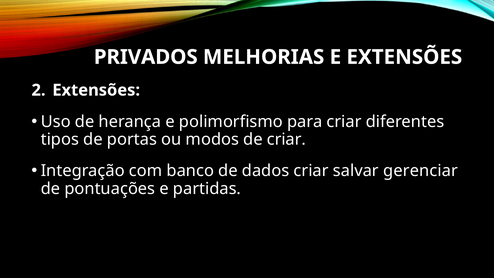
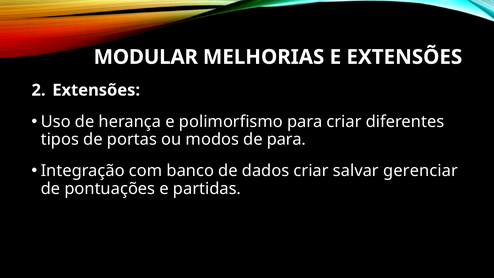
PRIVADOS: PRIVADOS -> MODULAR
de criar: criar -> para
